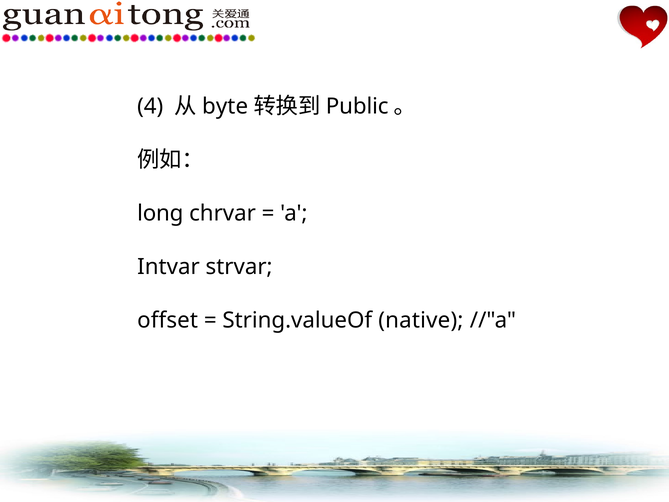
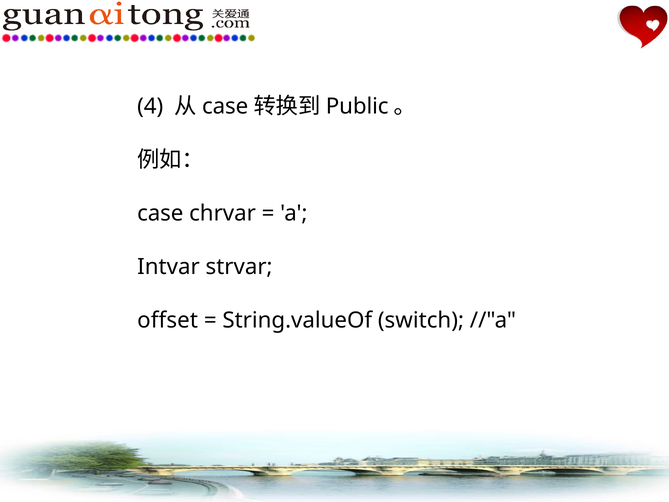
byte at (225, 106): byte -> case
long at (160, 213): long -> case
native: native -> switch
